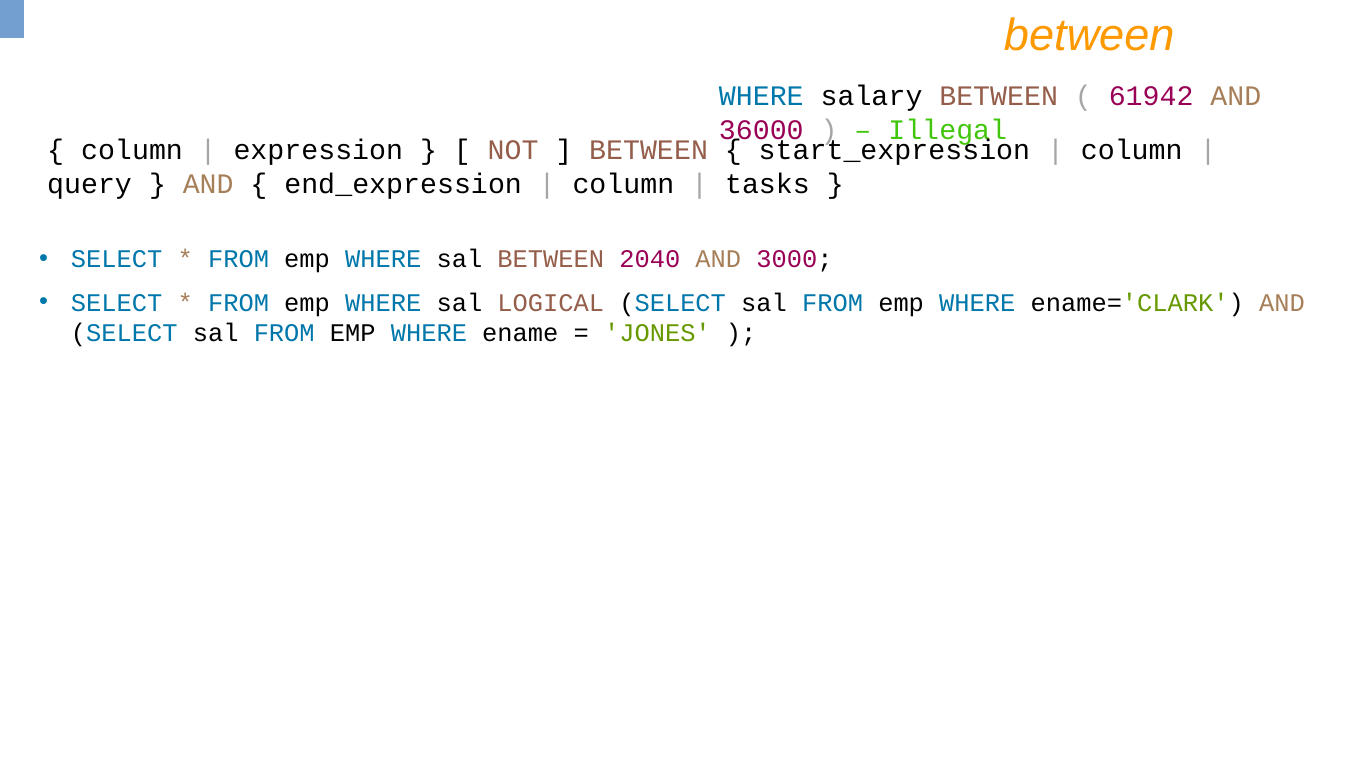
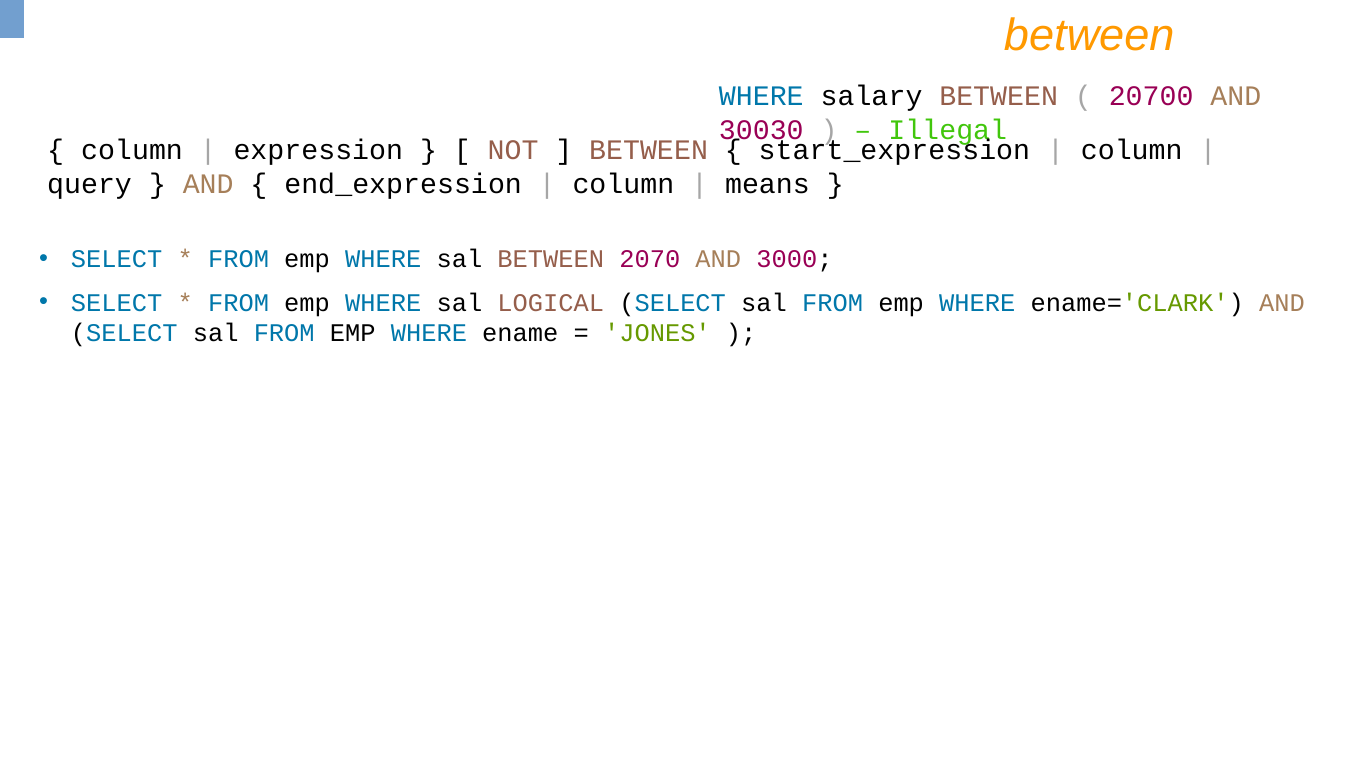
61942: 61942 -> 20700
36000: 36000 -> 30030
tasks: tasks -> means
2040: 2040 -> 2070
